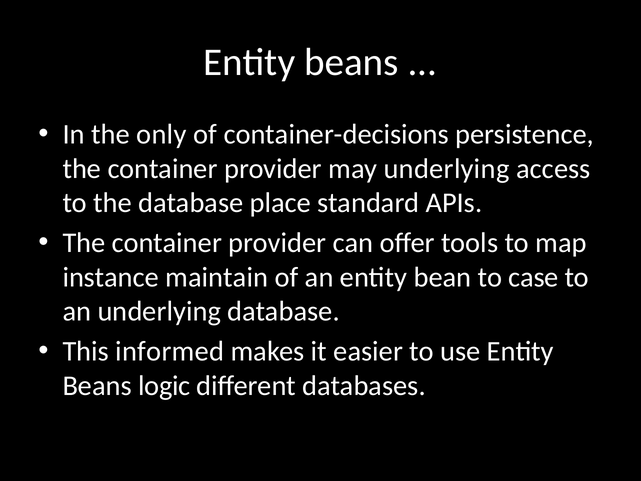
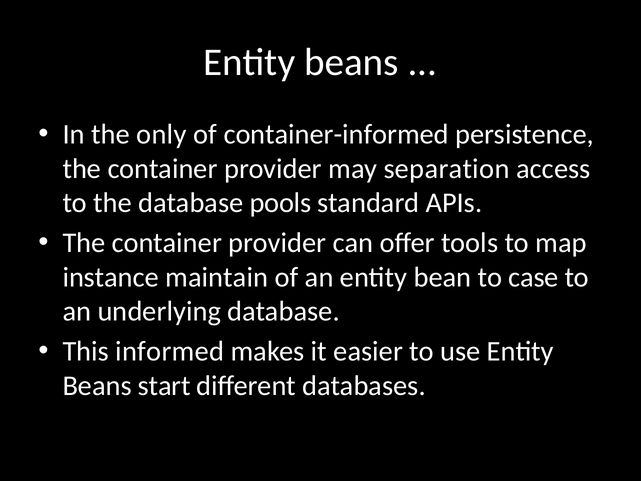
container-decisions: container-decisions -> container-informed
may underlying: underlying -> separation
place: place -> pools
logic: logic -> start
